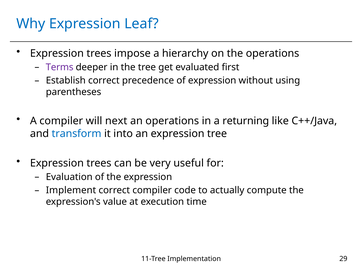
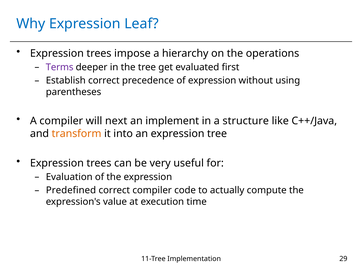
an operations: operations -> implement
returning: returning -> structure
transform colour: blue -> orange
Implement: Implement -> Predefined
